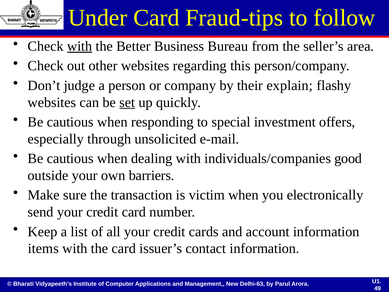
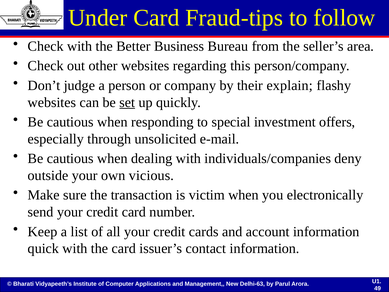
with at (80, 46) underline: present -> none
good: good -> deny
barriers: barriers -> vicious
items: items -> quick
